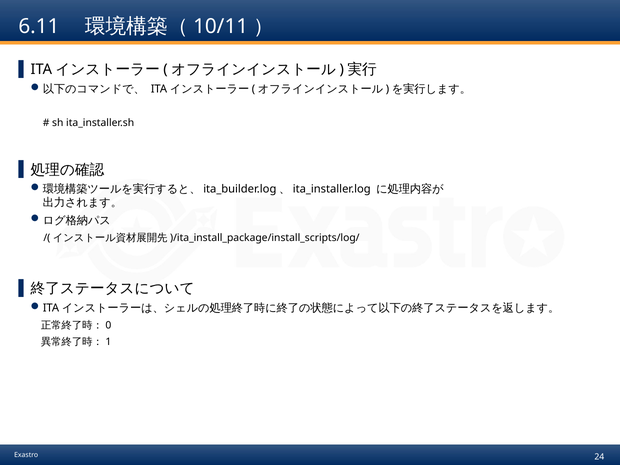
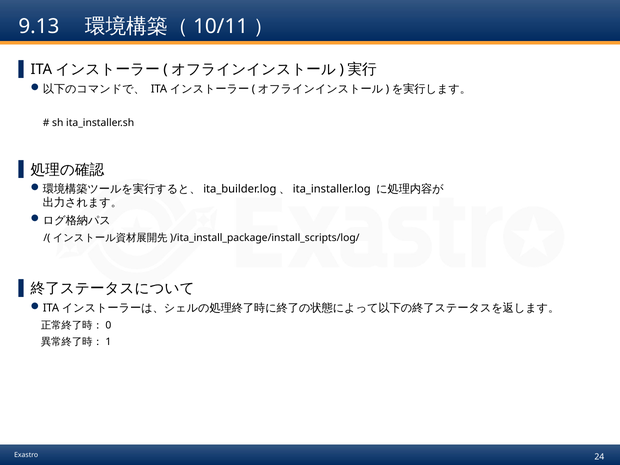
6.11: 6.11 -> 9.13
